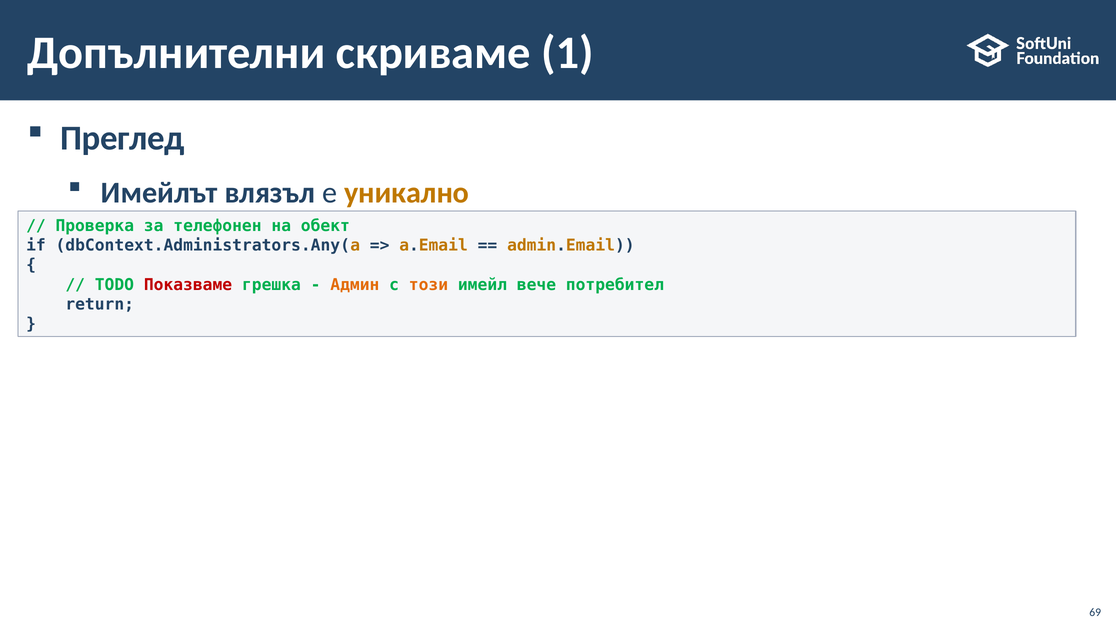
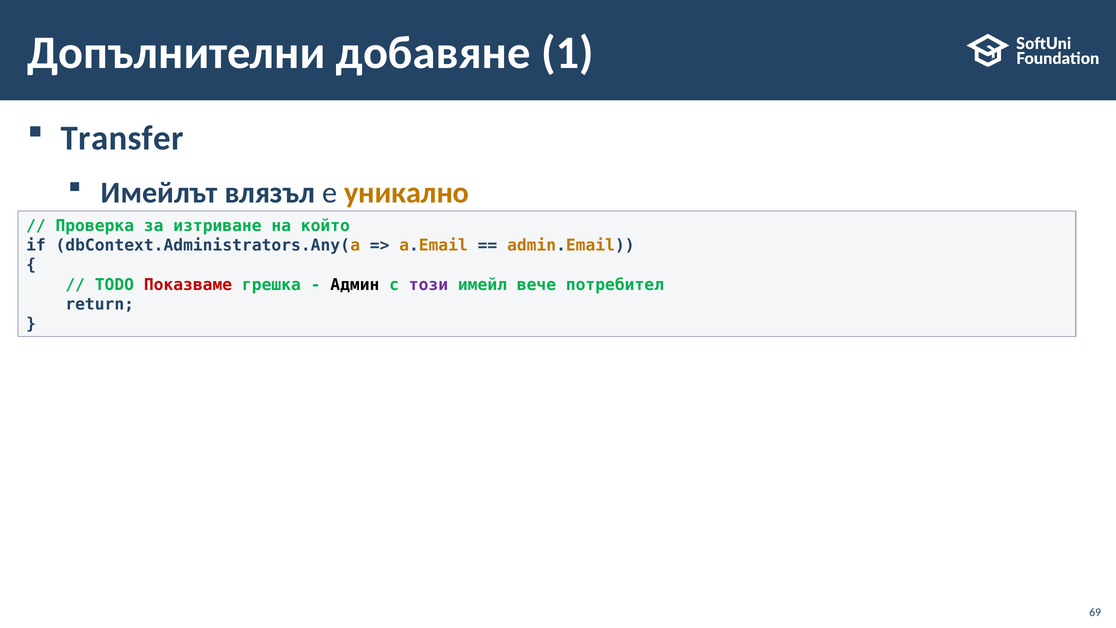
скриваме: скриваме -> добавяне
Преглед: Преглед -> Transfer
телефонен: телефонен -> изтриване
обект: обект -> който
Админ colour: orange -> black
този colour: orange -> purple
